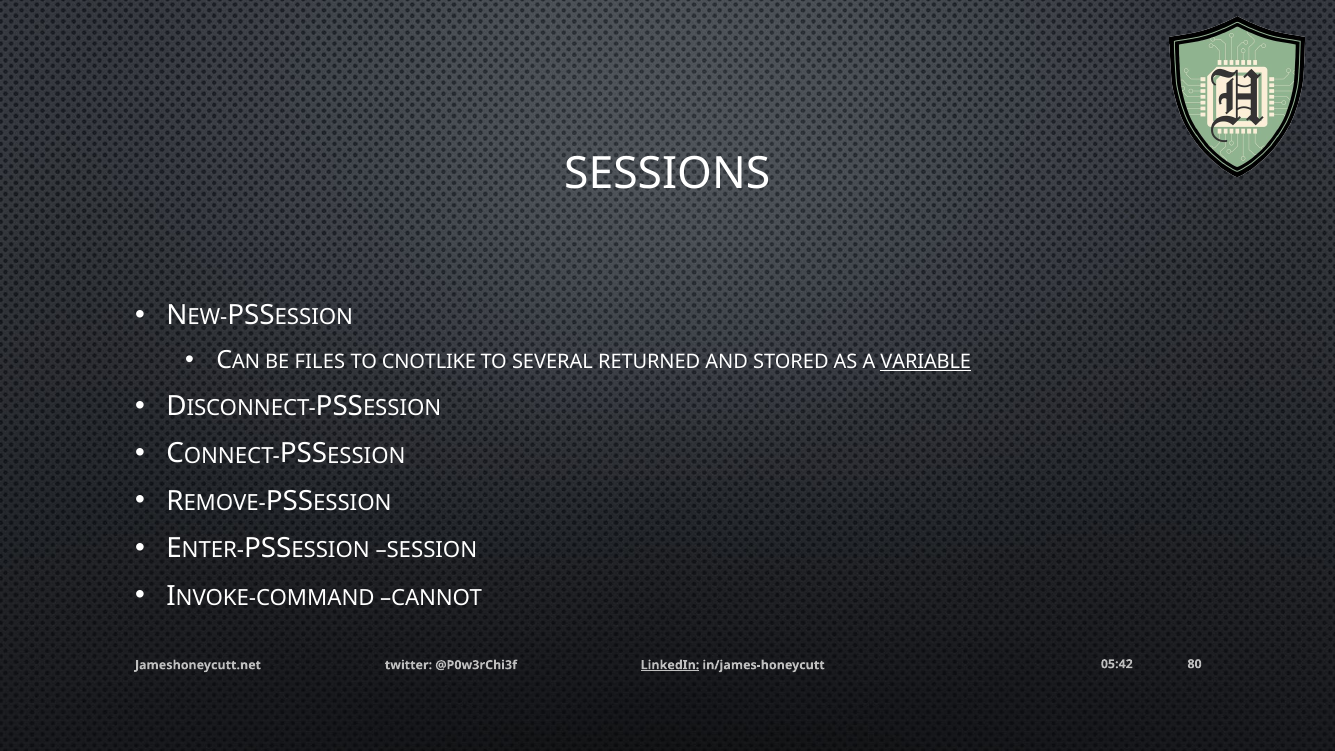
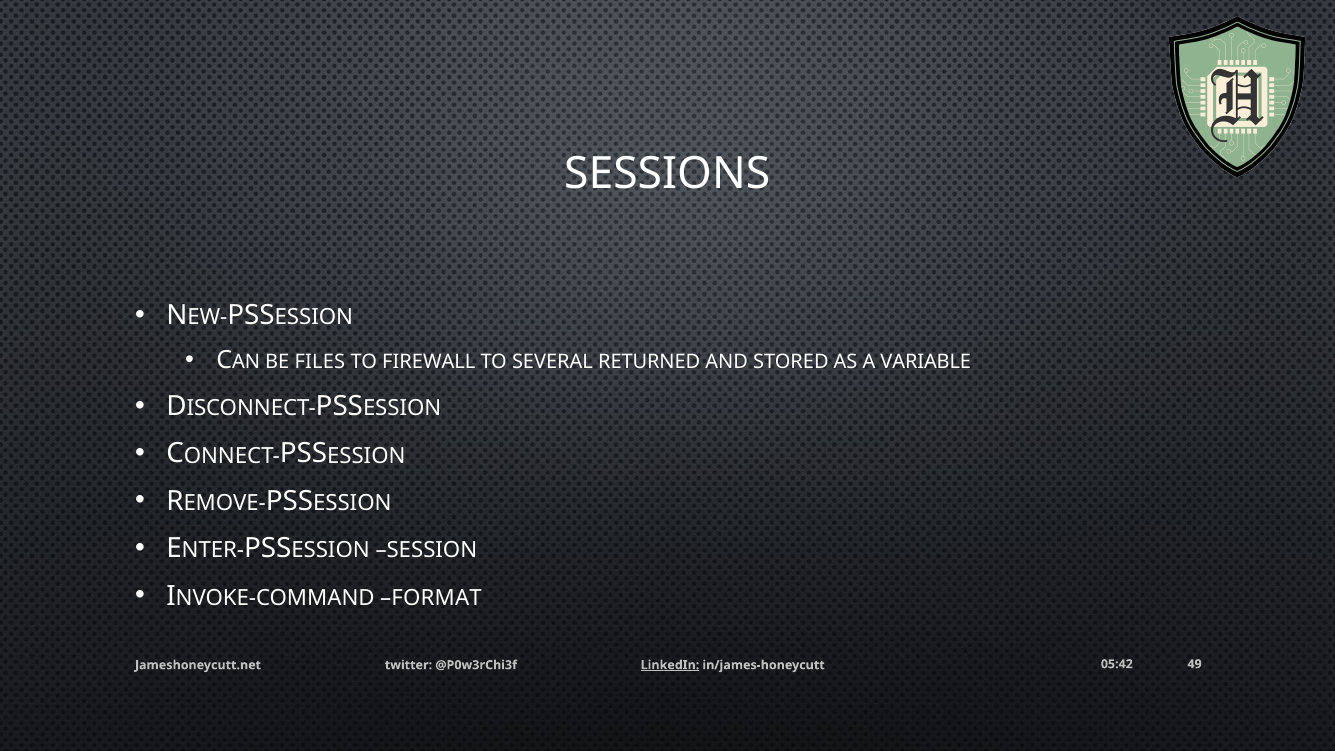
CNOTLIKE: CNOTLIKE -> FIREWALL
VARIABLE underline: present -> none
CANNOT: CANNOT -> FORMAT
80: 80 -> 49
